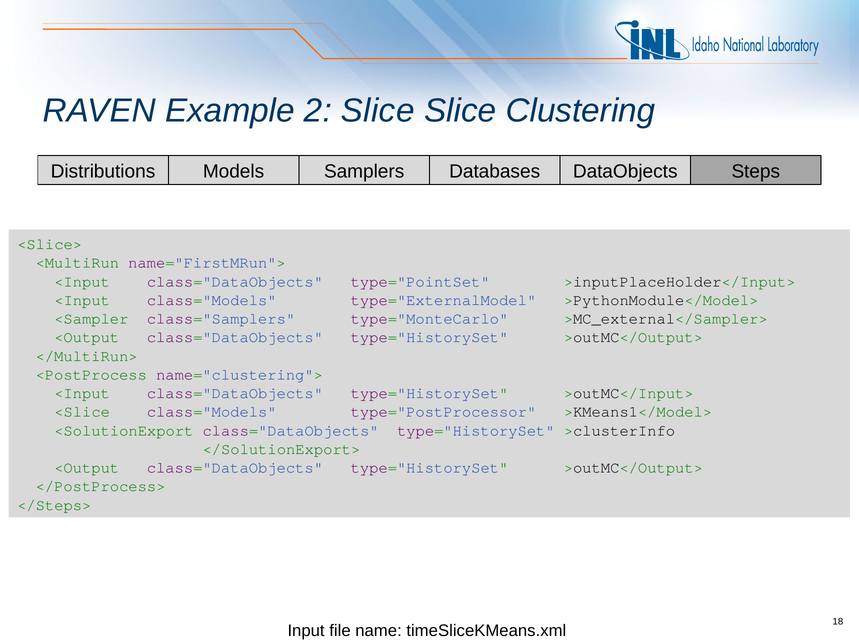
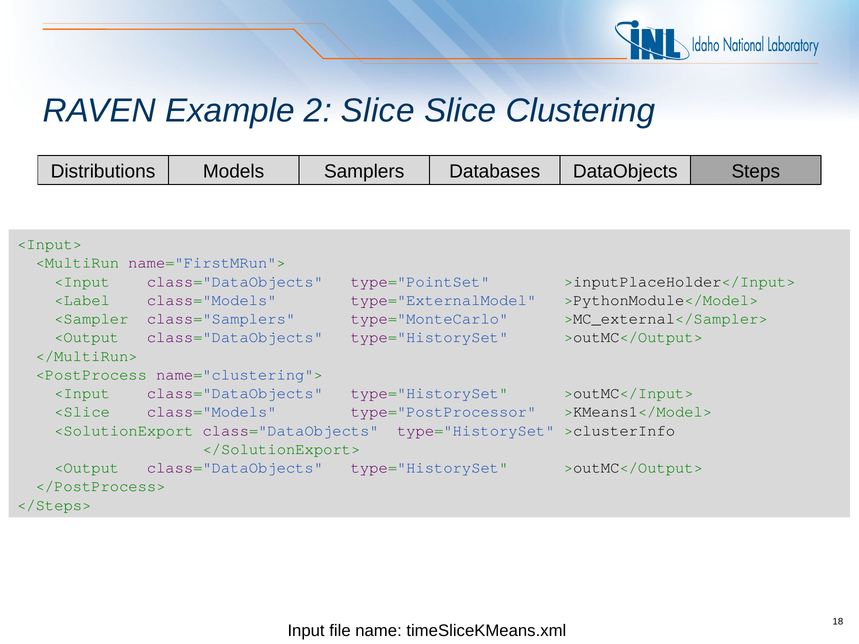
<Slice>: <Slice> -> <Input>
<Input at (82, 300): <Input -> <Label
